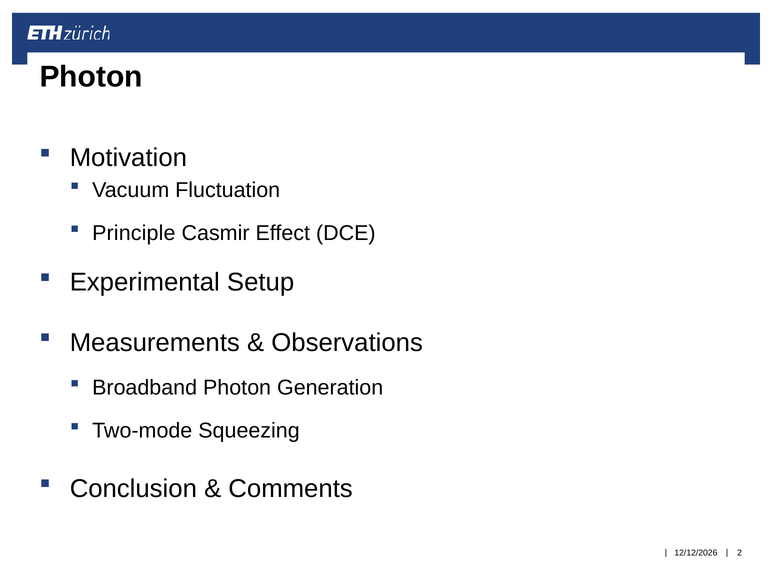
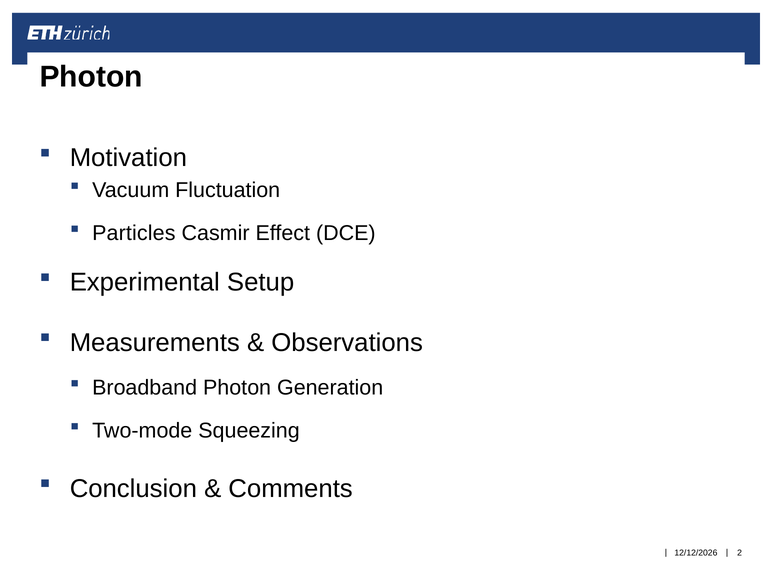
Principle: Principle -> Particles
